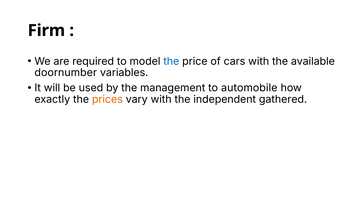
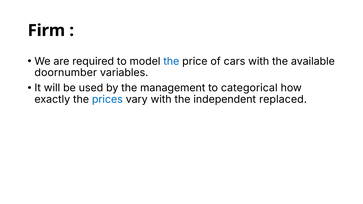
automobile: automobile -> categorical
prices colour: orange -> blue
gathered: gathered -> replaced
